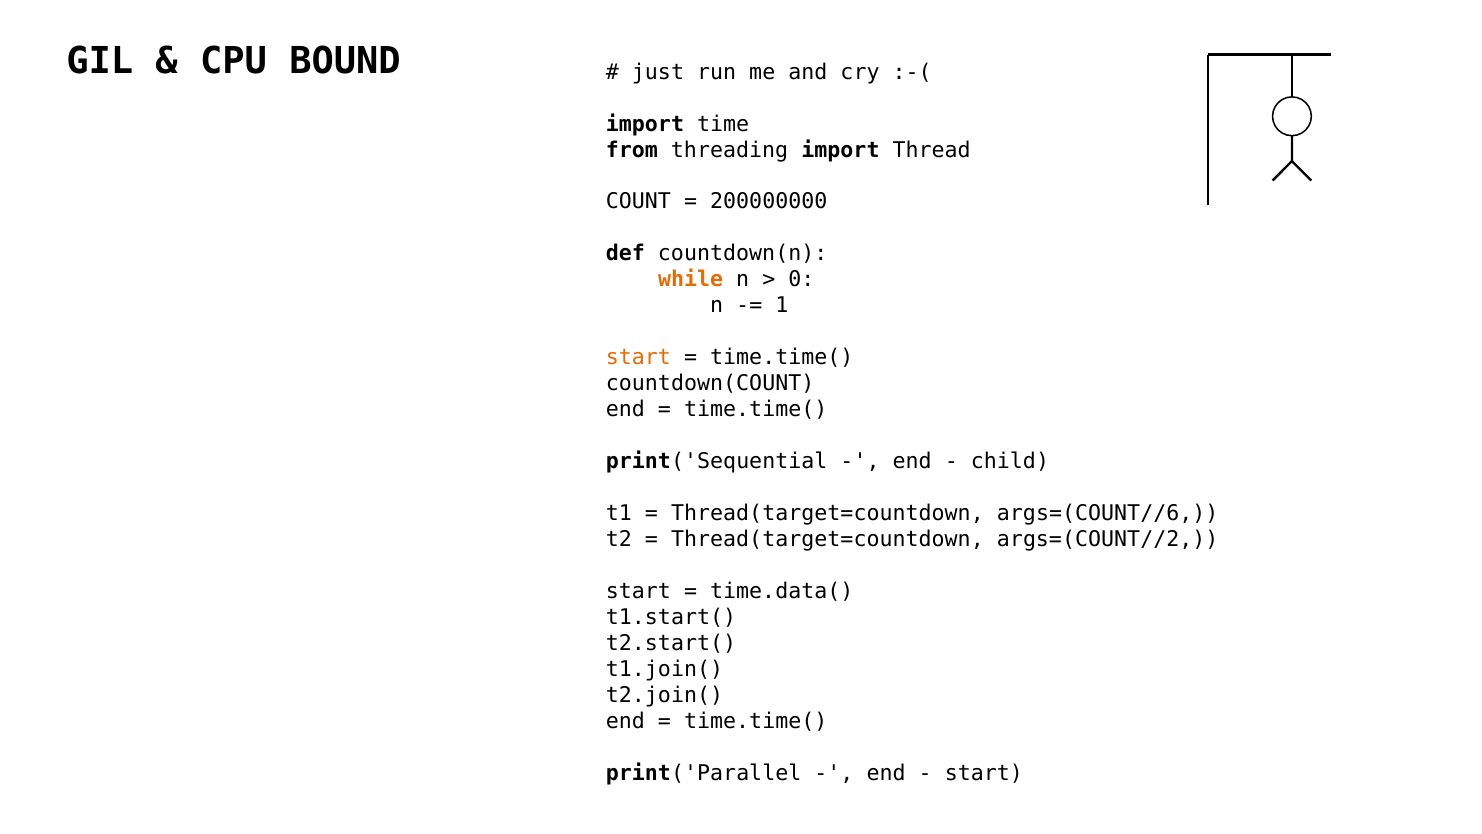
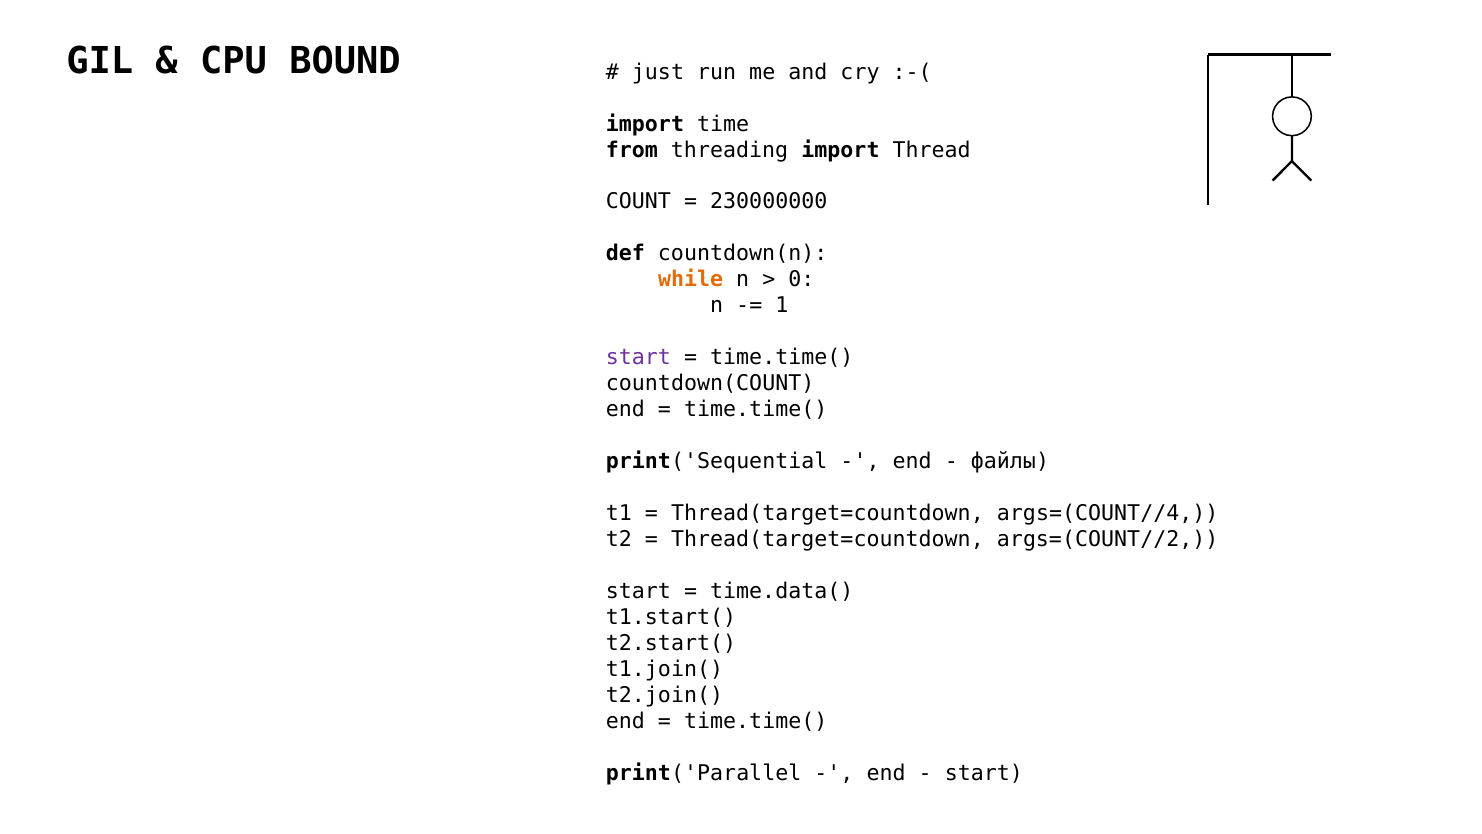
200000000: 200000000 -> 230000000
start at (638, 357) colour: orange -> purple
child: child -> файлы
args=(COUNT//6: args=(COUNT//6 -> args=(COUNT//4
